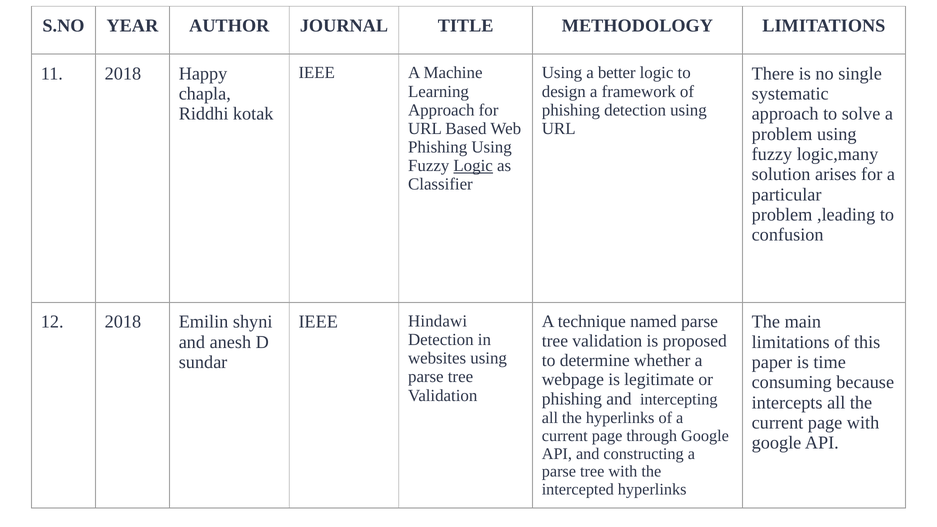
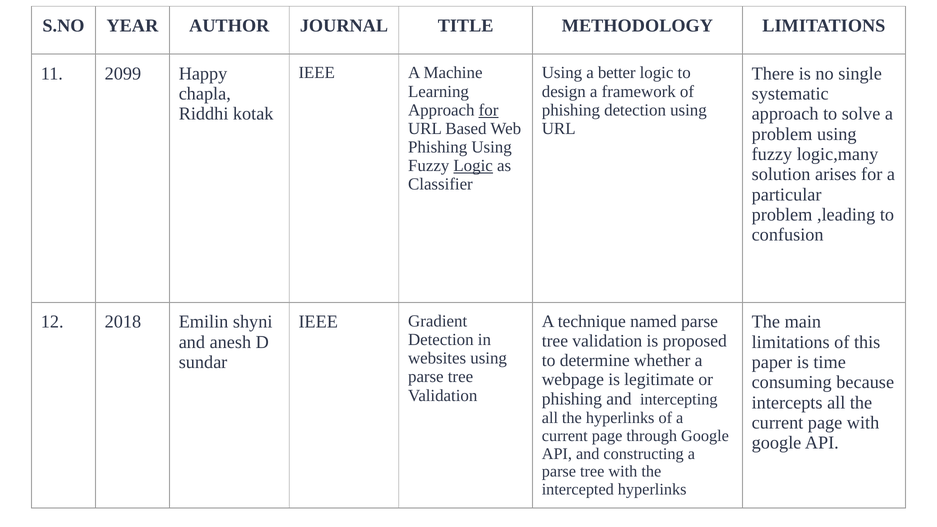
11 2018: 2018 -> 2099
for at (489, 110) underline: none -> present
Hindawi: Hindawi -> Gradient
